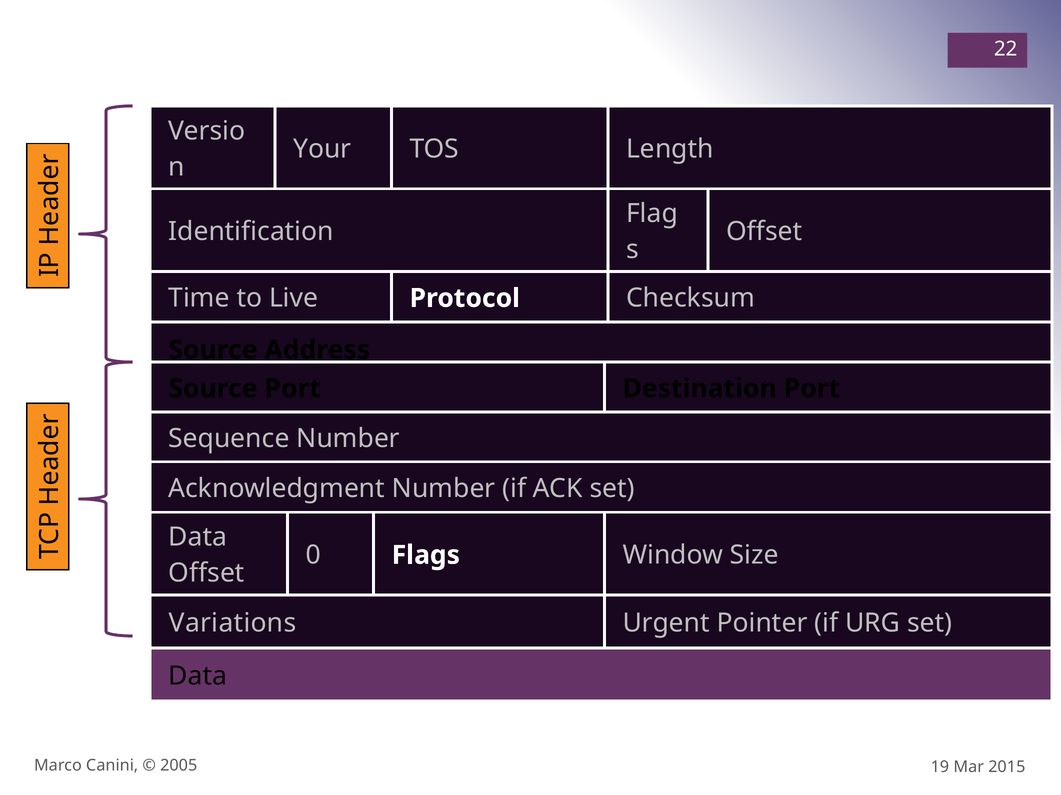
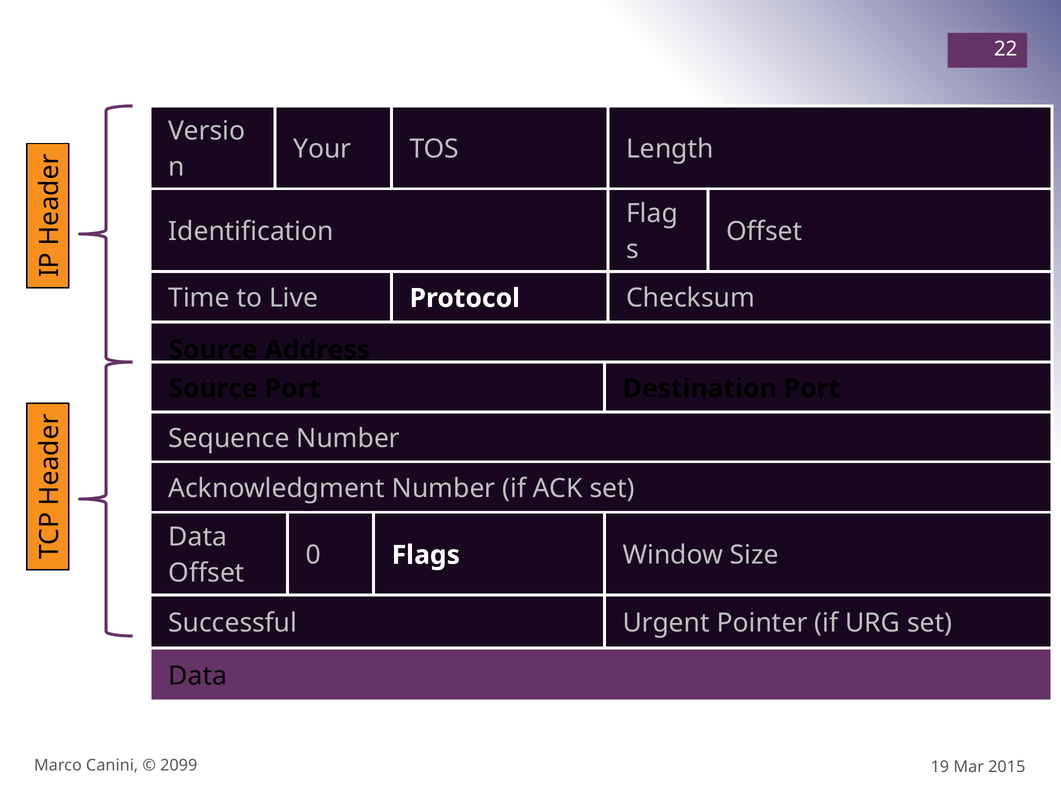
Variations: Variations -> Successful
2005: 2005 -> 2099
